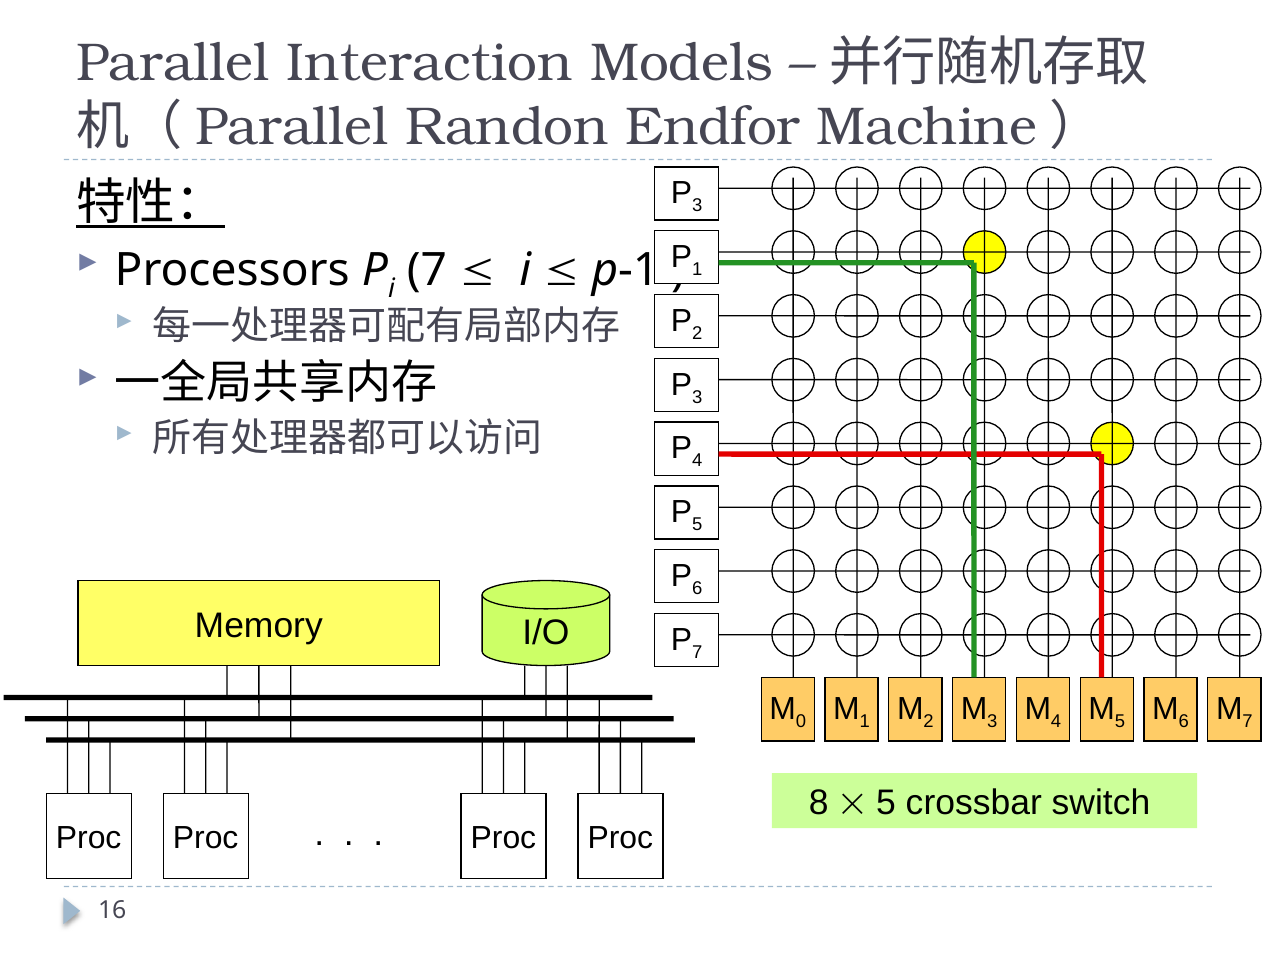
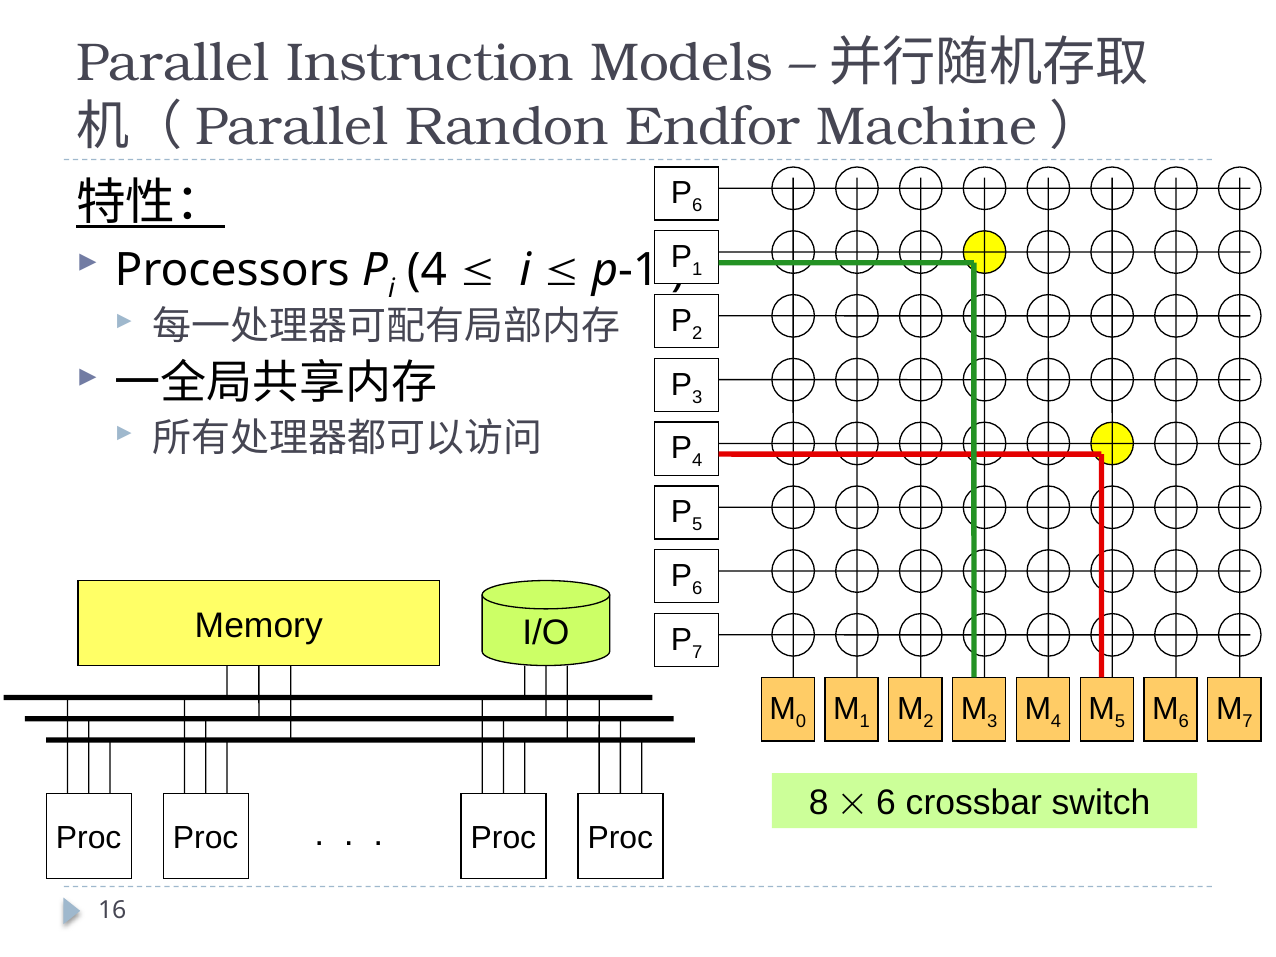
Interaction: Interaction -> Instruction
3 at (697, 206): 3 -> 6
i 7: 7 -> 4
5 at (886, 803): 5 -> 6
